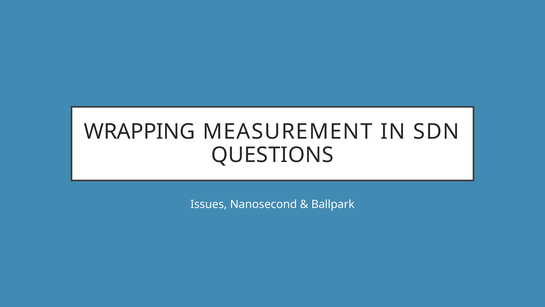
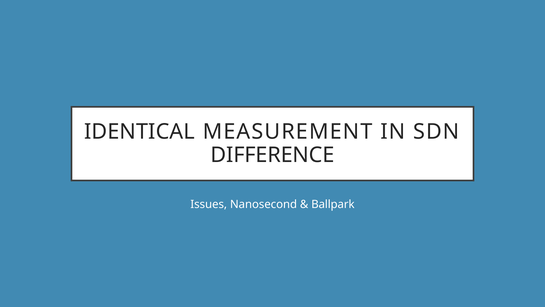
WRAPPING: WRAPPING -> IDENTICAL
QUESTIONS: QUESTIONS -> DIFFERENCE
